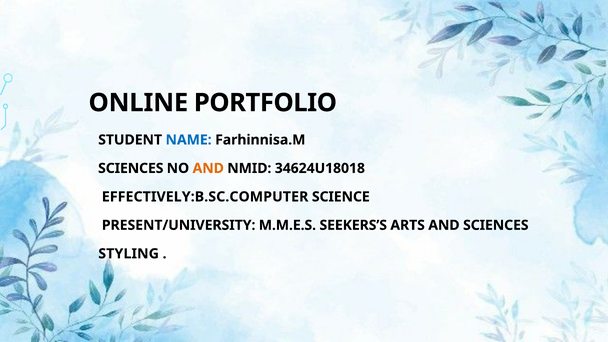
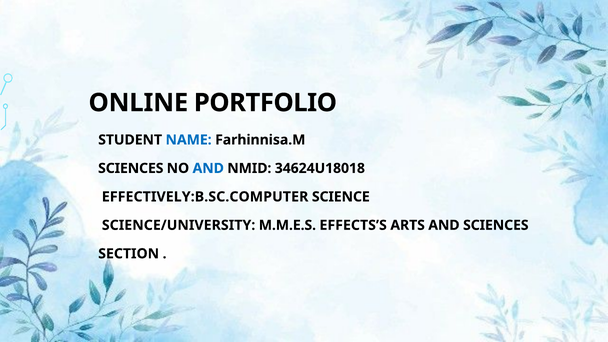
AND at (208, 168) colour: orange -> blue
PRESENT/UNIVERSITY: PRESENT/UNIVERSITY -> SCIENCE/UNIVERSITY
SEEKERS’S: SEEKERS’S -> EFFECTS’S
STYLING: STYLING -> SECTION
